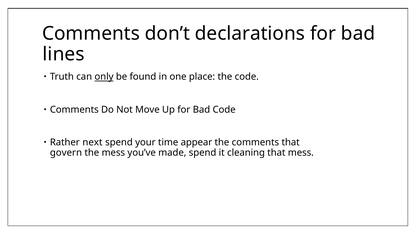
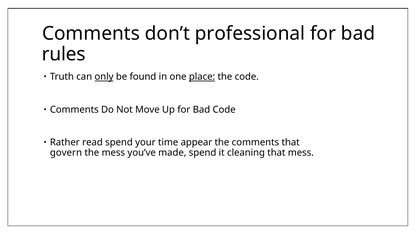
declarations: declarations -> professional
lines: lines -> rules
place underline: none -> present
next: next -> read
